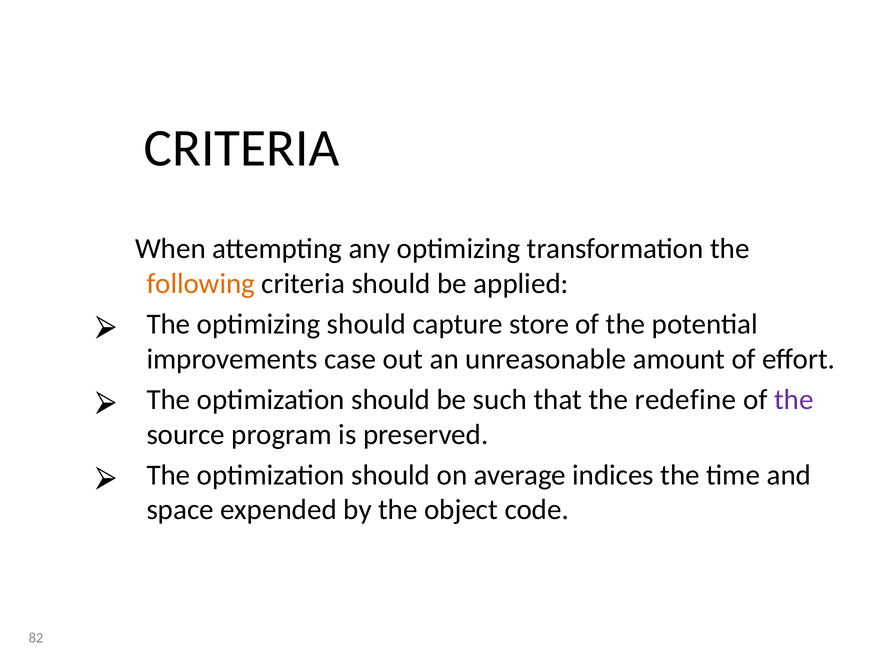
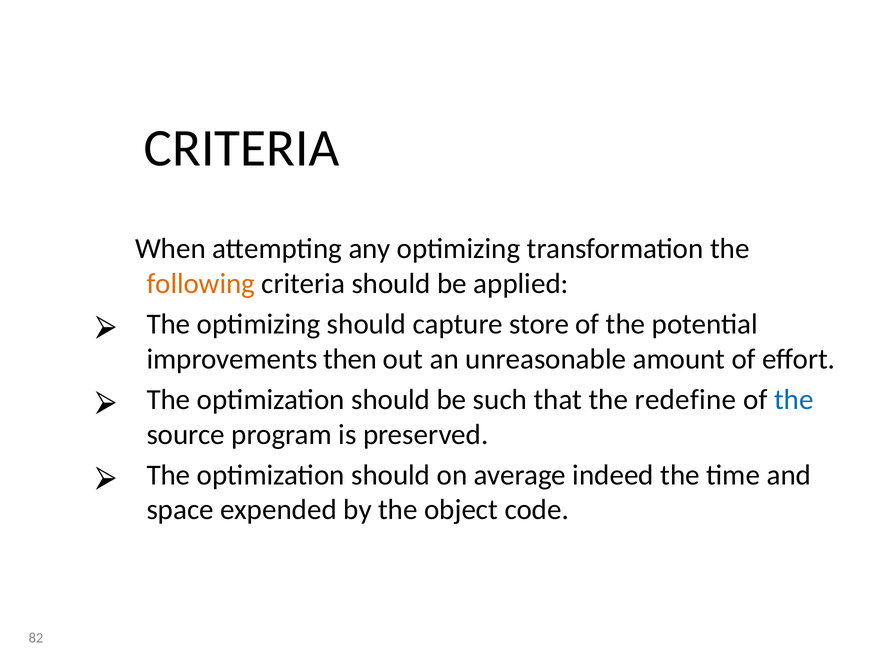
case: case -> then
the at (794, 400) colour: purple -> blue
indices: indices -> indeed
